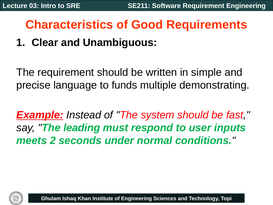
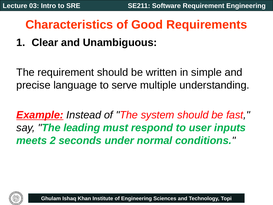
funds: funds -> serve
demonstrating: demonstrating -> understanding
